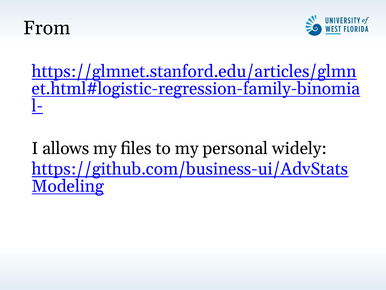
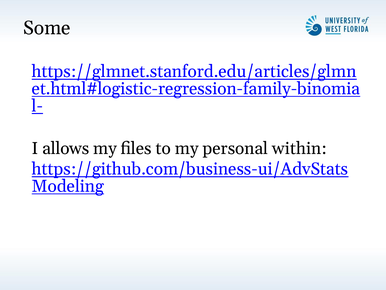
From: From -> Some
widely: widely -> within
